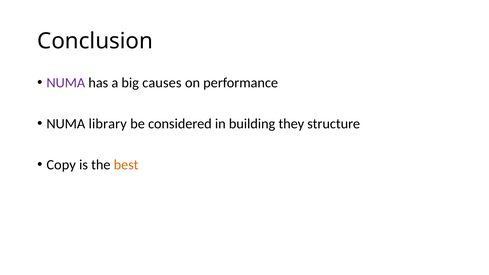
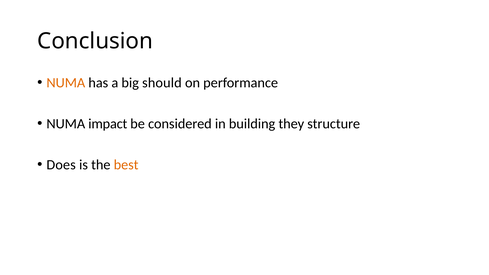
NUMA at (66, 83) colour: purple -> orange
causes: causes -> should
library: library -> impact
Copy: Copy -> Does
